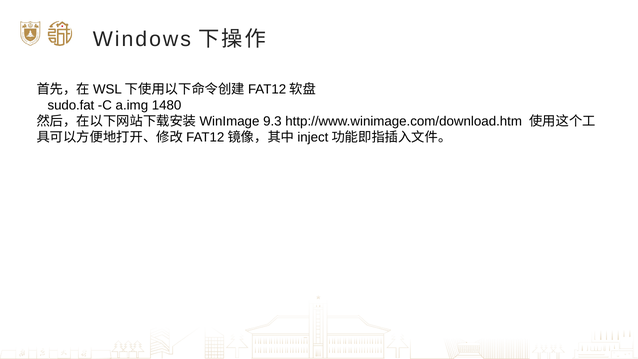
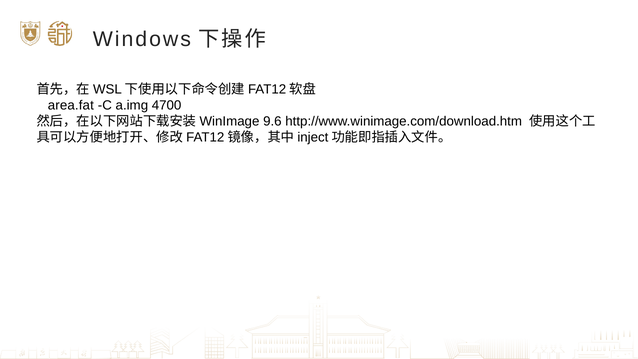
sudo.fat: sudo.fat -> area.fat
1480: 1480 -> 4700
9.3: 9.3 -> 9.6
